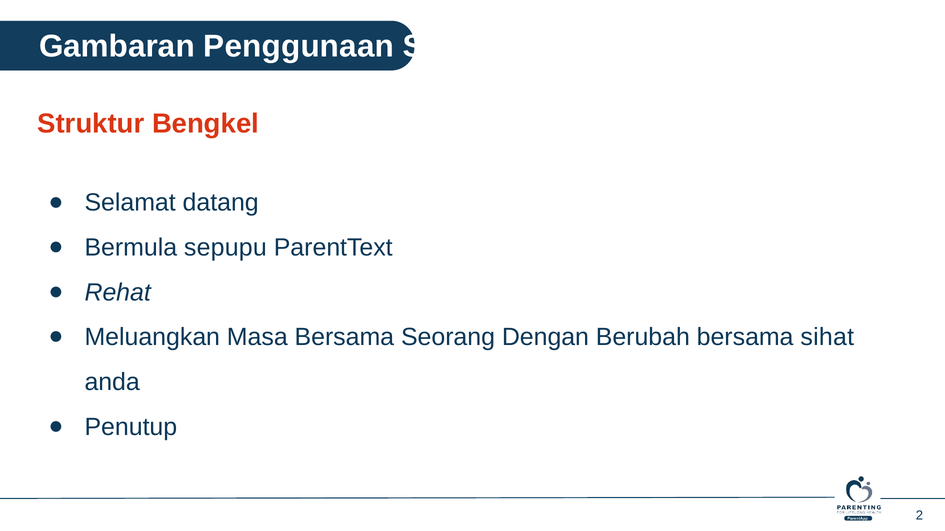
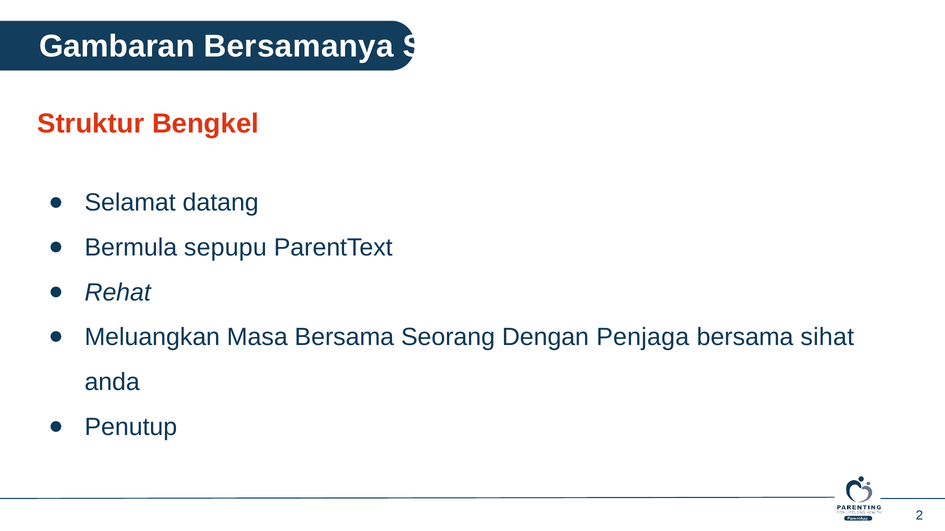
Penggunaan: Penggunaan -> Bersamanya
Berubah: Berubah -> Penjaga
